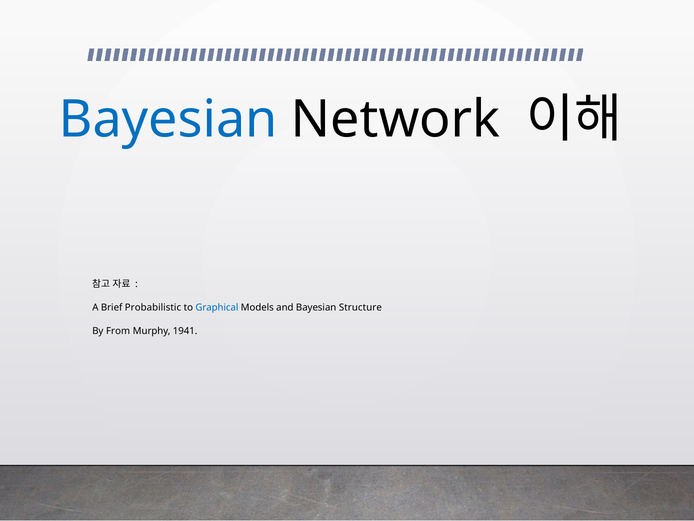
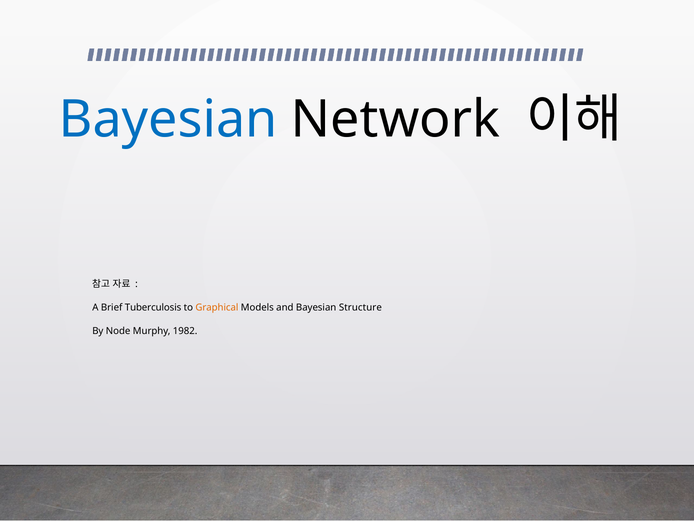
Probabilistic: Probabilistic -> Tuberculosis
Graphical colour: blue -> orange
From: From -> Node
1941: 1941 -> 1982
